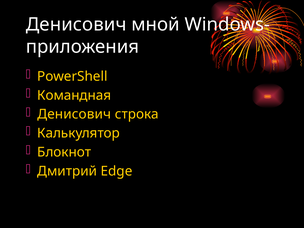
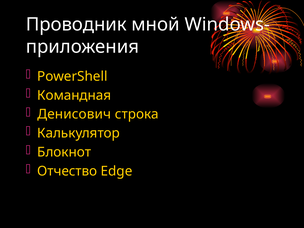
Денисович at (76, 24): Денисович -> Проводник
Дмитрий: Дмитрий -> Отчество
